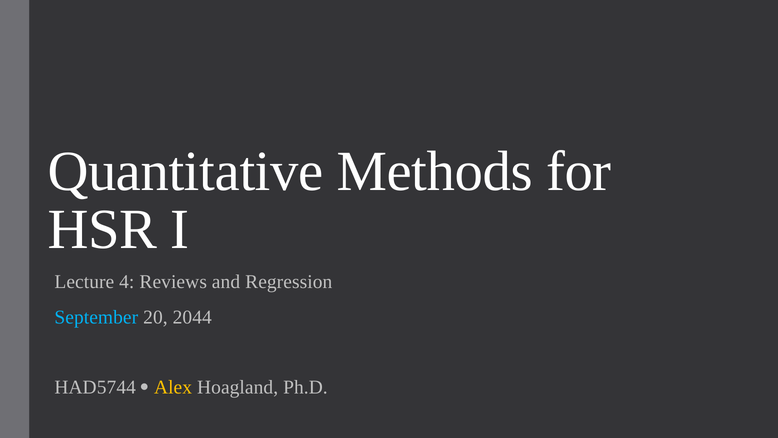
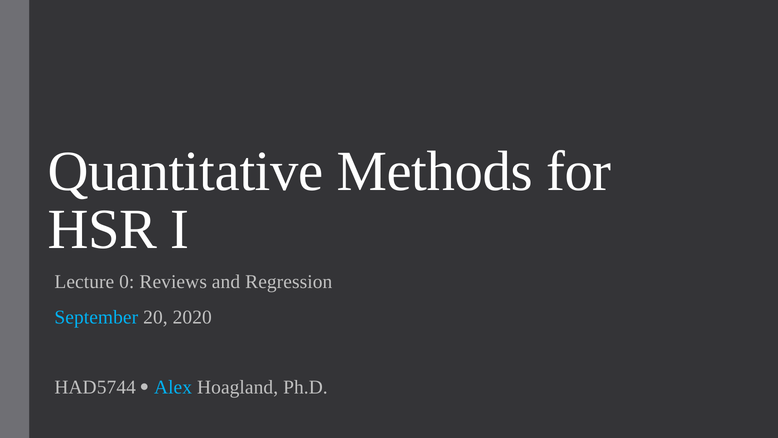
4: 4 -> 0
2044: 2044 -> 2020
Alex colour: yellow -> light blue
